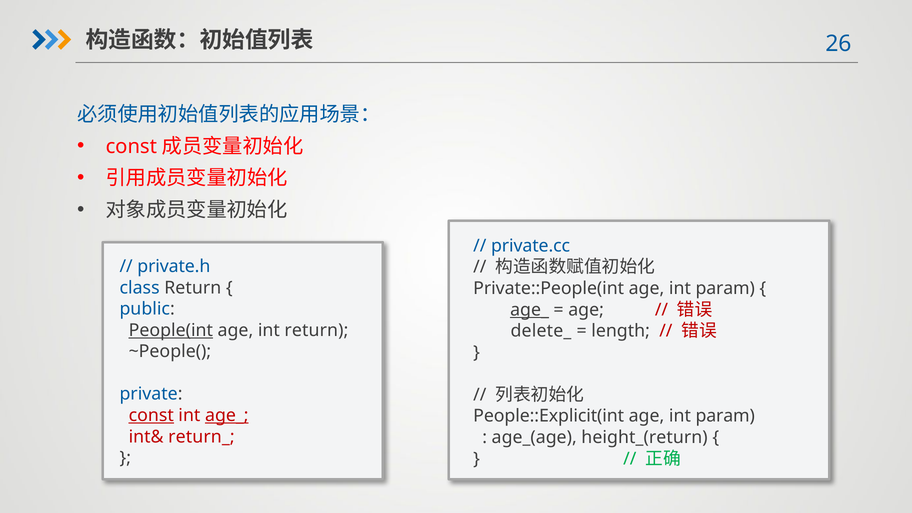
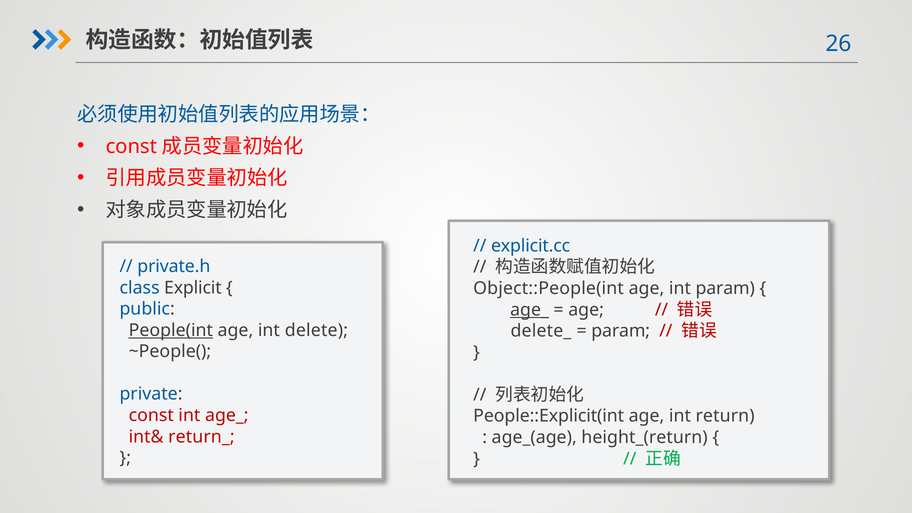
private.cc: private.cc -> explicit.cc
class Return: Return -> Explicit
Private::People(int: Private::People(int -> Object::People(int
int return: return -> delete
length at (621, 331): length -> param
const underline: present -> none
age_ at (227, 415) underline: present -> none
param at (725, 416): param -> return
